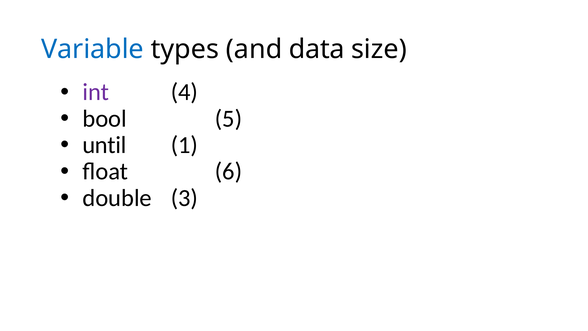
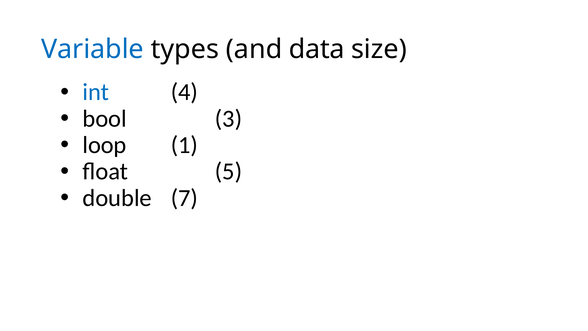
int colour: purple -> blue
5: 5 -> 3
until: until -> loop
6: 6 -> 5
3: 3 -> 7
